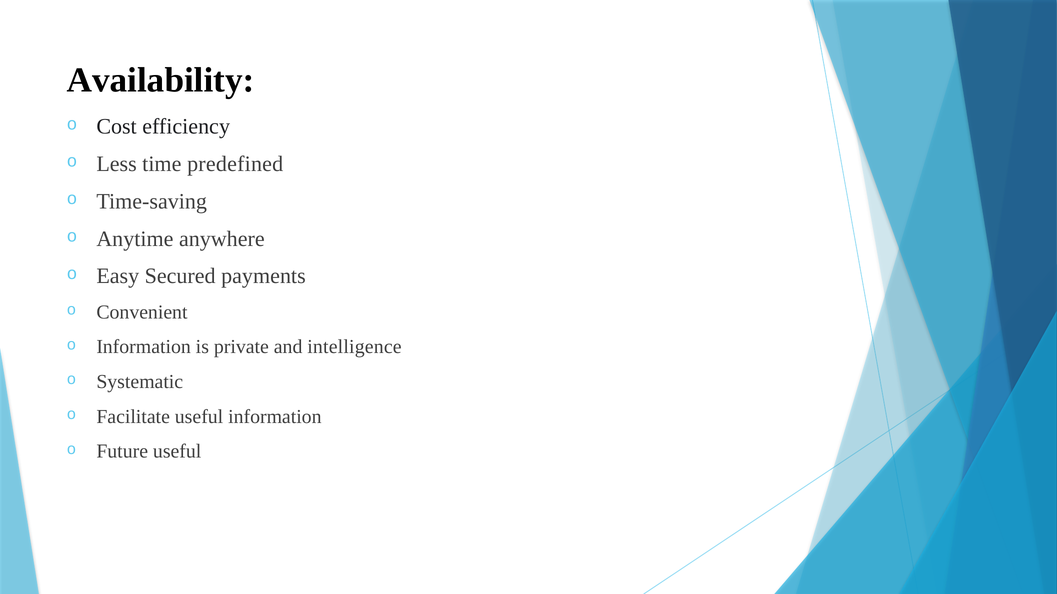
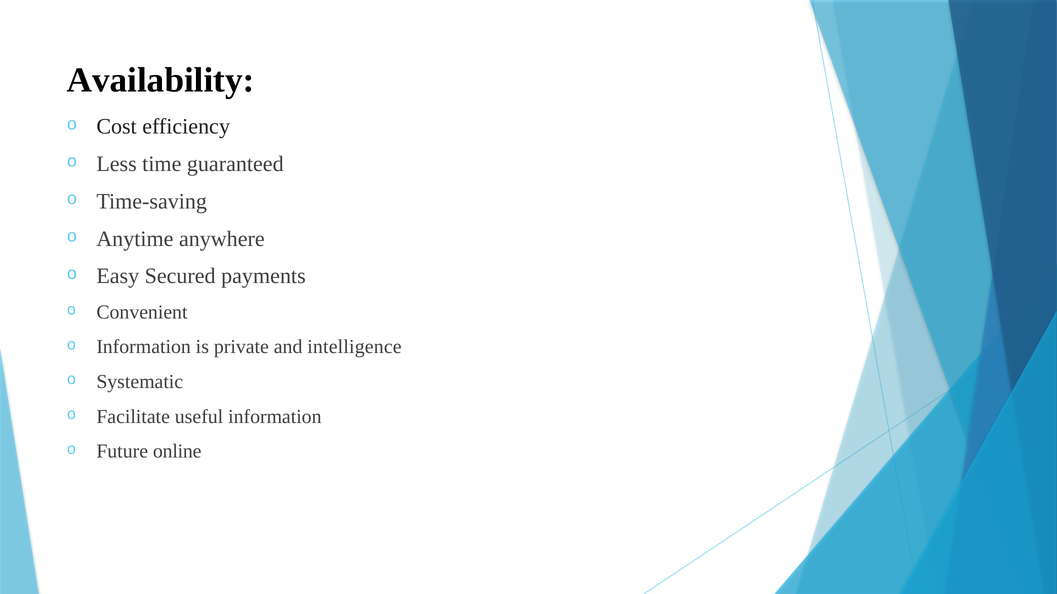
predefined: predefined -> guaranteed
Future useful: useful -> online
